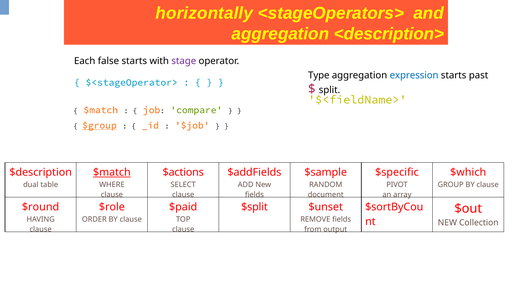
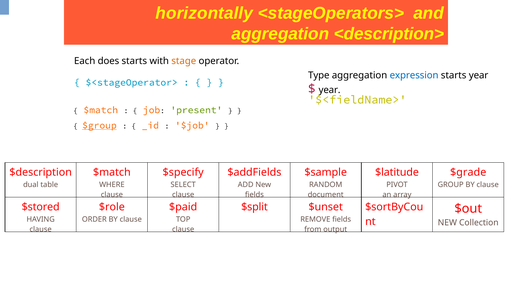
false: false -> does
stage colour: purple -> orange
starts past: past -> year
split at (330, 90): split -> year
compare: compare -> present
$match at (112, 172) underline: present -> none
$actions: $actions -> $specify
$specific: $specific -> $latitude
$which: $which -> $grade
$round: $round -> $stored
